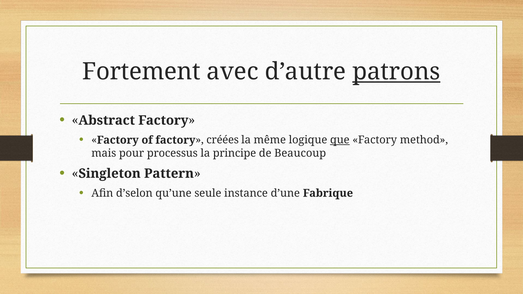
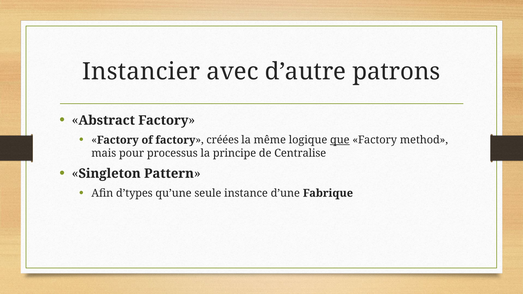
Fortement: Fortement -> Instancier
patrons underline: present -> none
Beaucoup: Beaucoup -> Centralise
d’selon: d’selon -> d’types
